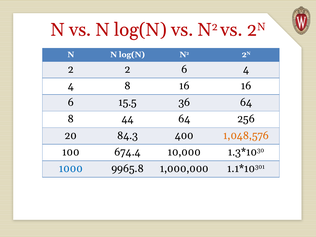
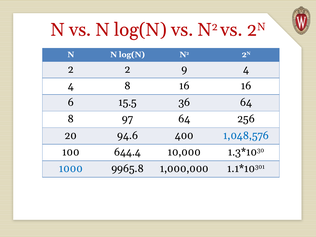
2 6: 6 -> 9
44: 44 -> 97
84.3: 84.3 -> 94.6
1,048,576 colour: orange -> blue
674.4: 674.4 -> 644.4
